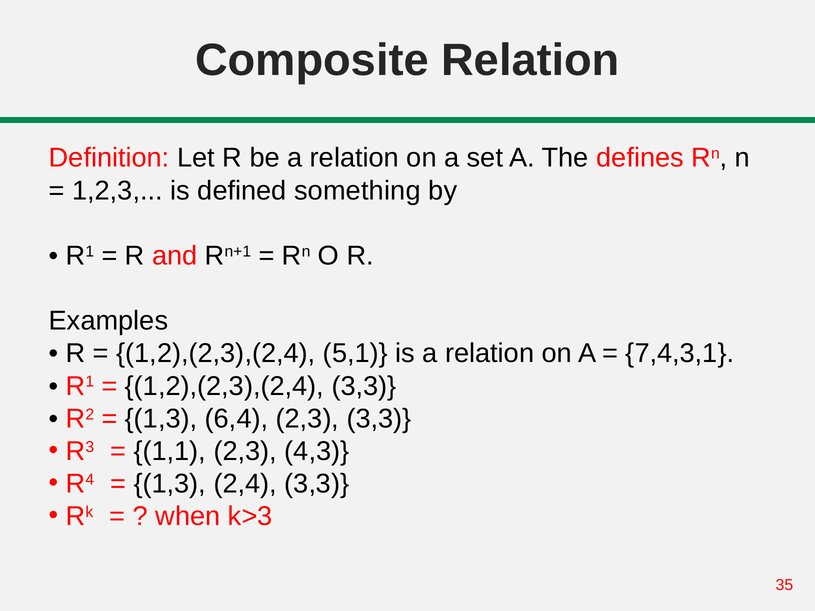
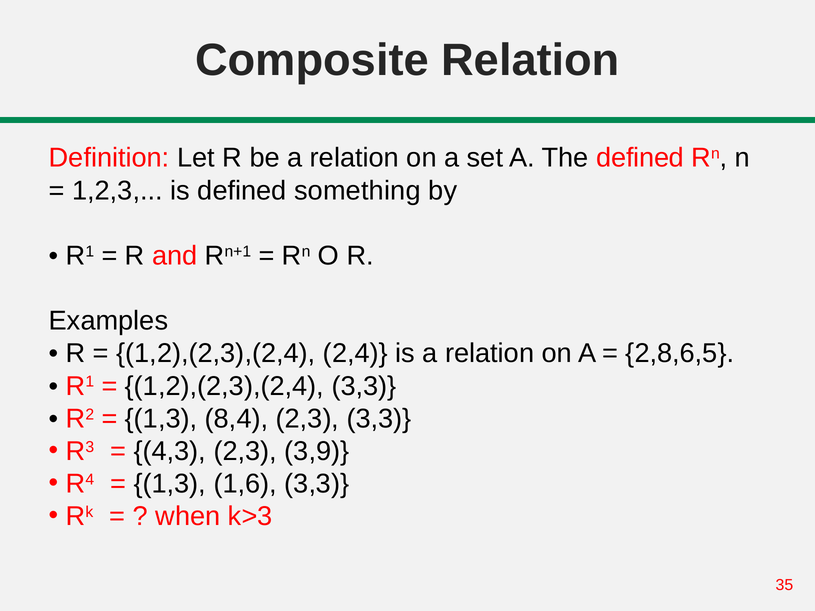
The defines: defines -> defined
5,1: 5,1 -> 2,4
7,4,3,1: 7,4,3,1 -> 2,8,6,5
6,4: 6,4 -> 8,4
1,1: 1,1 -> 4,3
4,3: 4,3 -> 3,9
2,4: 2,4 -> 1,6
